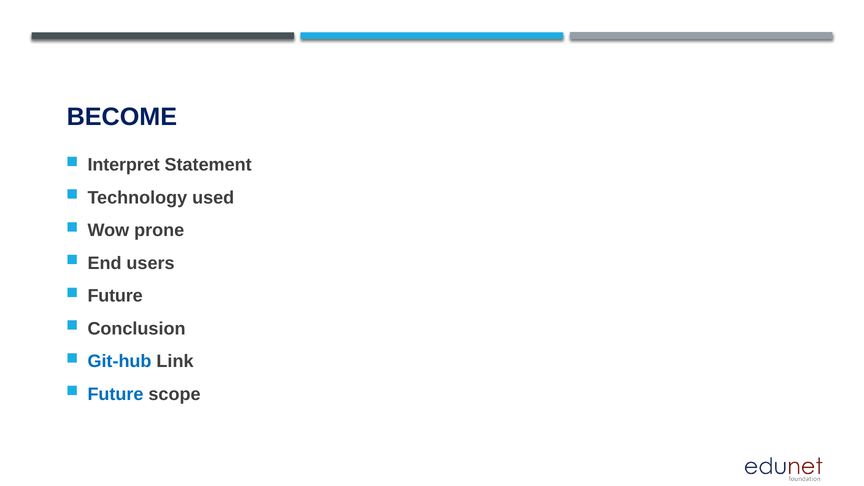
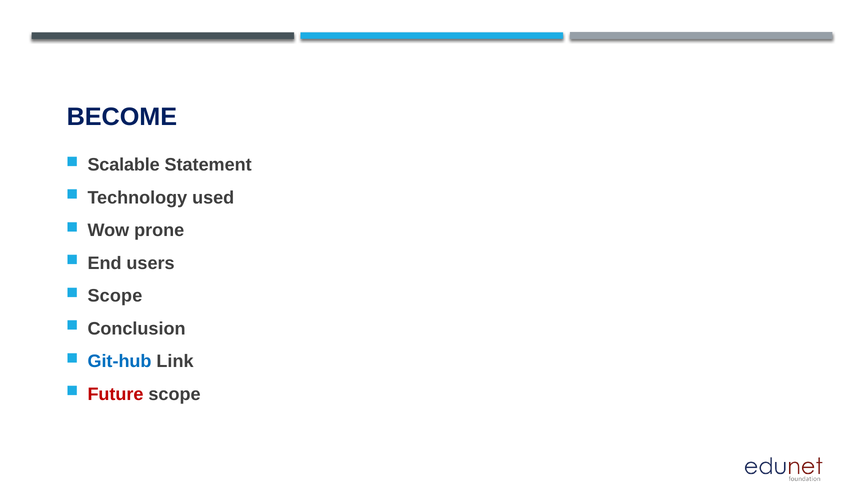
Interpret: Interpret -> Scalable
Future at (115, 296): Future -> Scope
Future at (115, 394) colour: blue -> red
